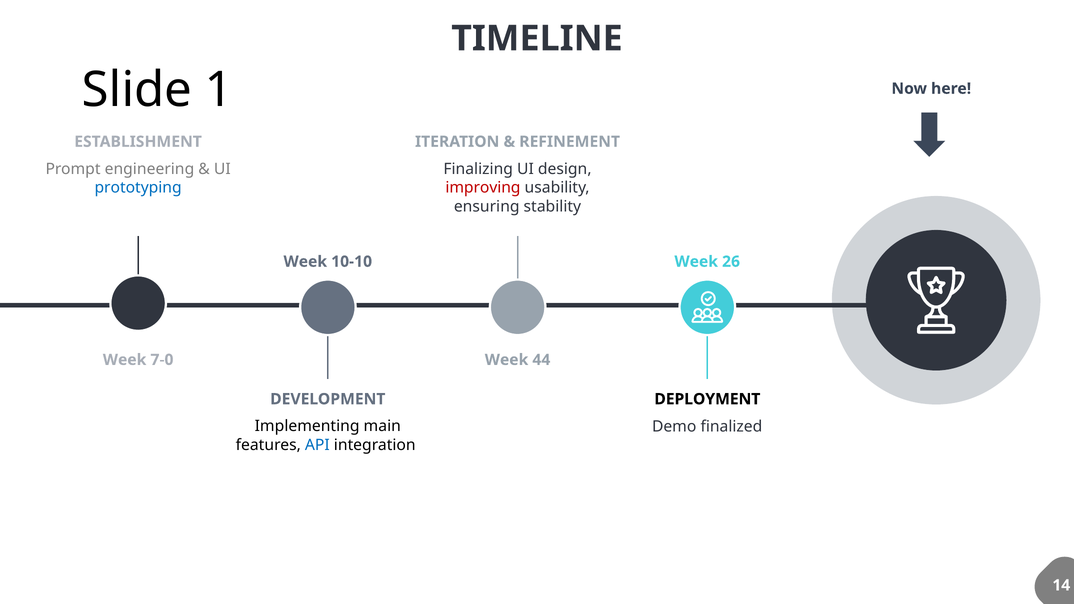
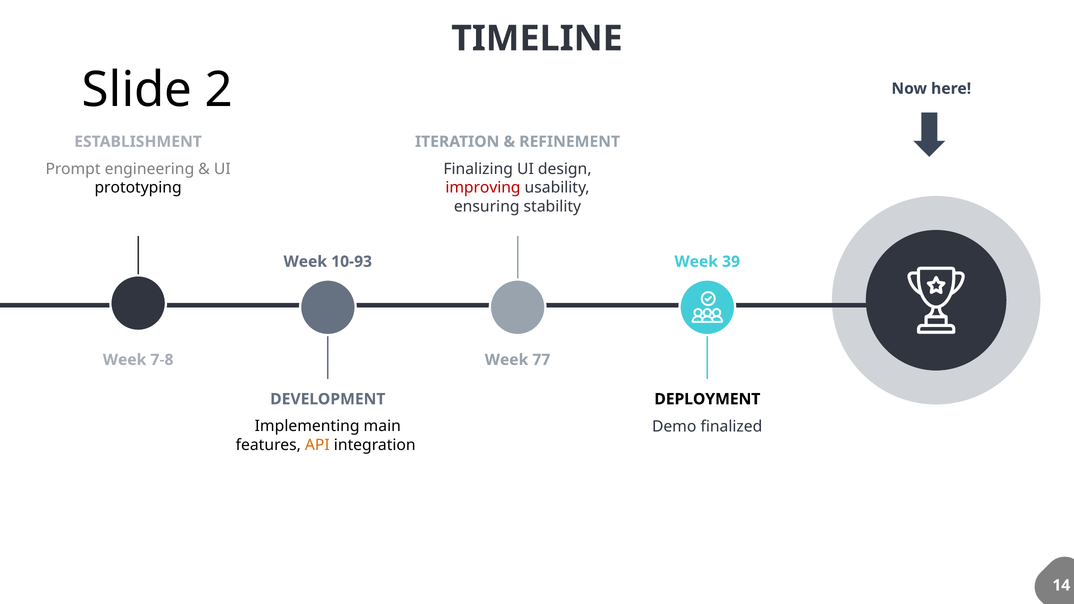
1: 1 -> 2
prototyping colour: blue -> black
10-10: 10-10 -> 10-93
26: 26 -> 39
7-0: 7-0 -> 7-8
44: 44 -> 77
API colour: blue -> orange
